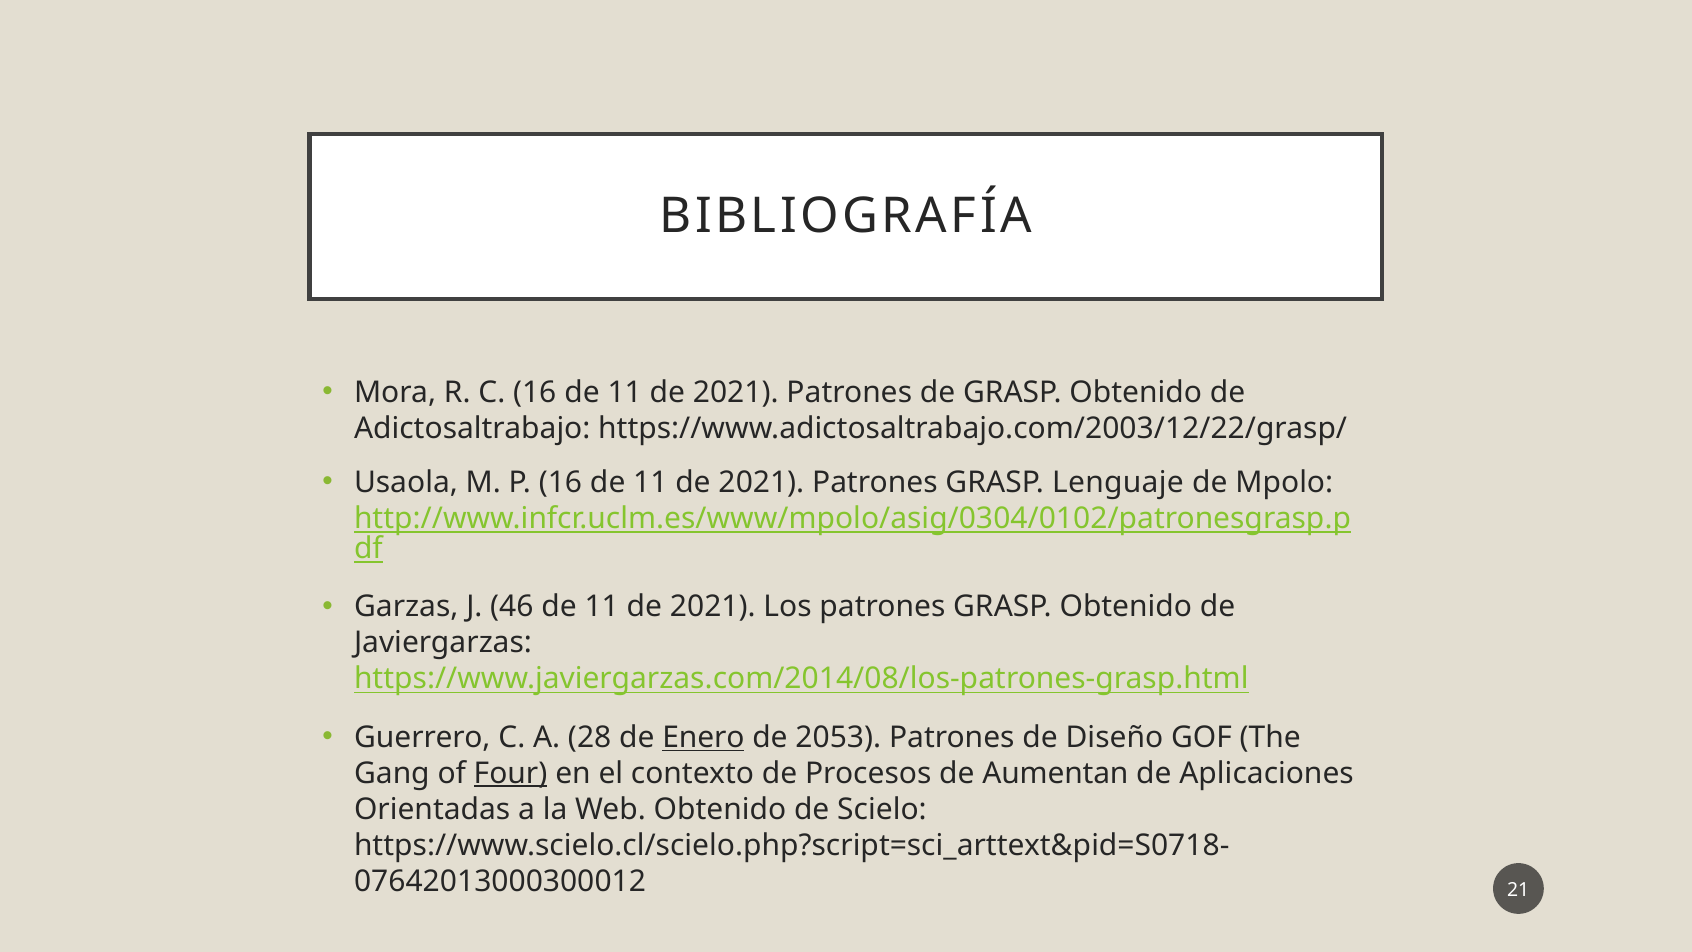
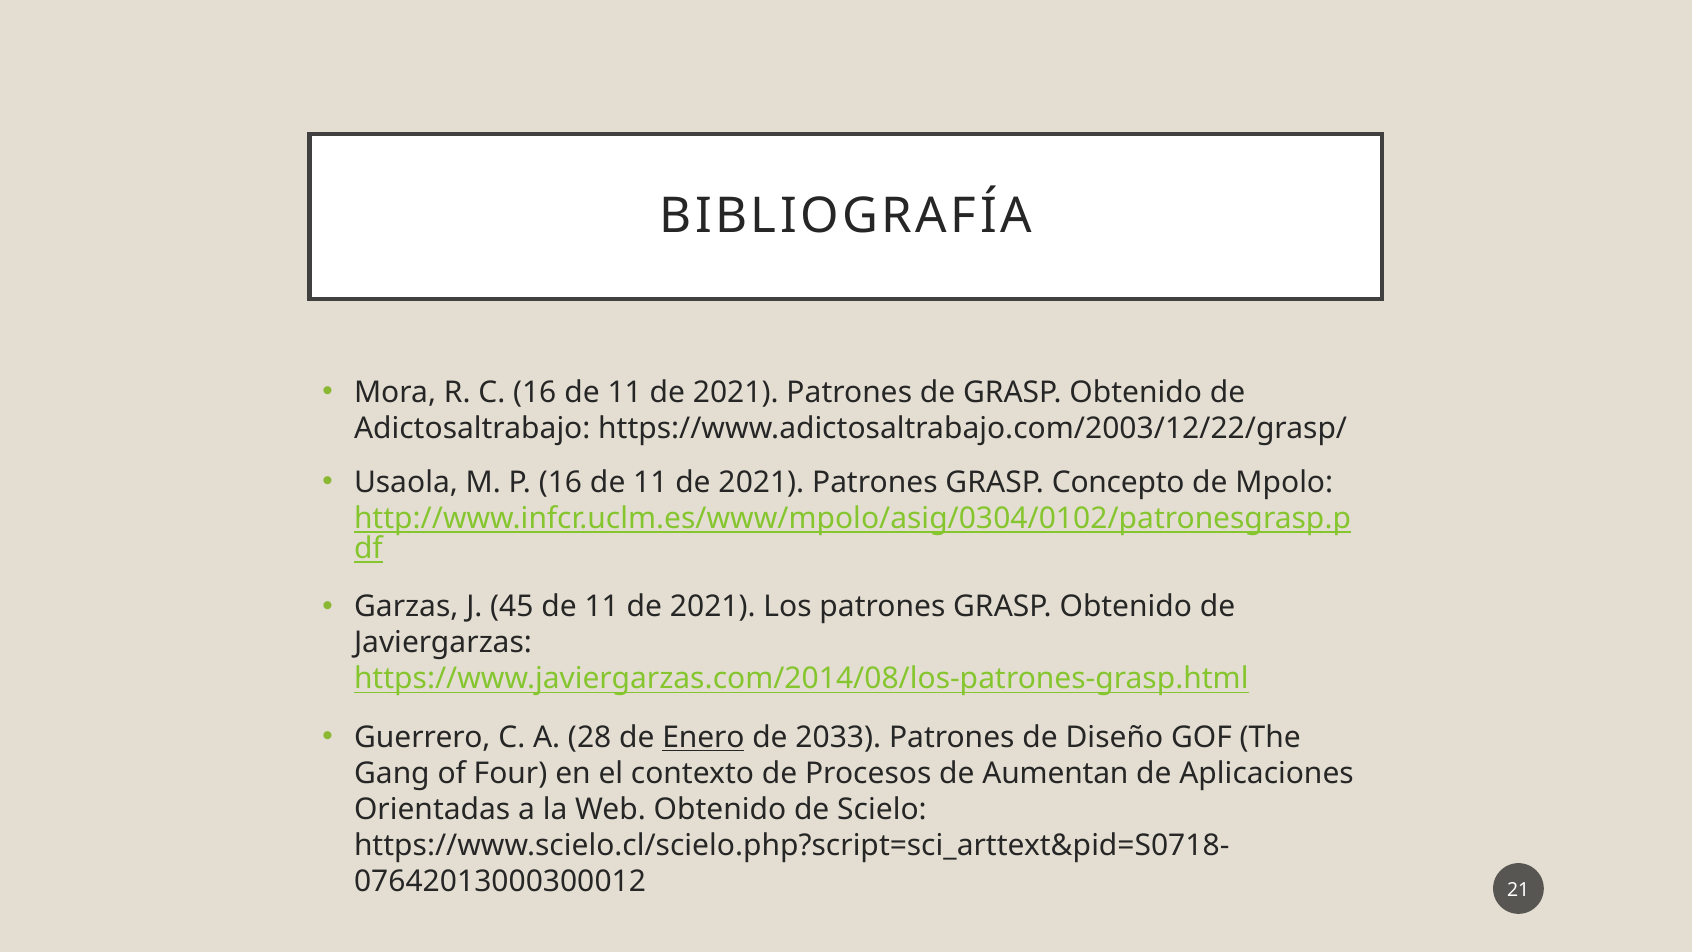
Lenguaje: Lenguaje -> Concepto
46: 46 -> 45
2053: 2053 -> 2033
Four underline: present -> none
